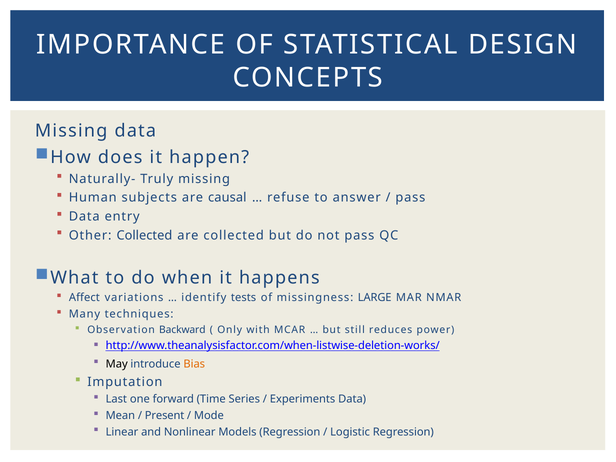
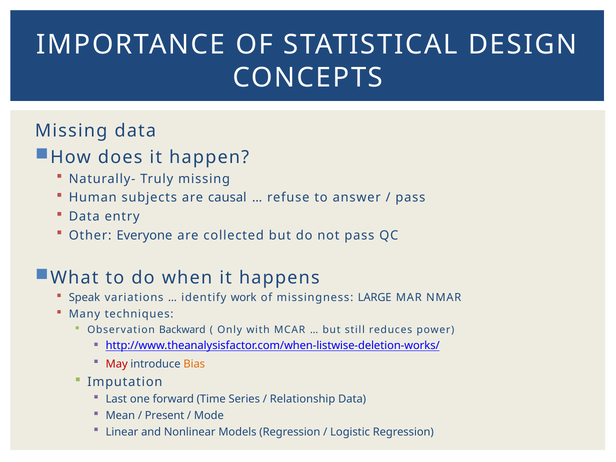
Other Collected: Collected -> Everyone
Affect: Affect -> Speak
tests: tests -> work
May colour: black -> red
Experiments: Experiments -> Relationship
